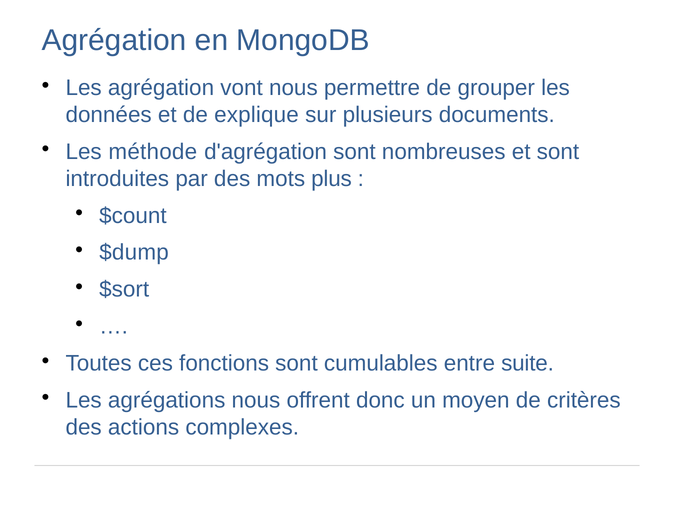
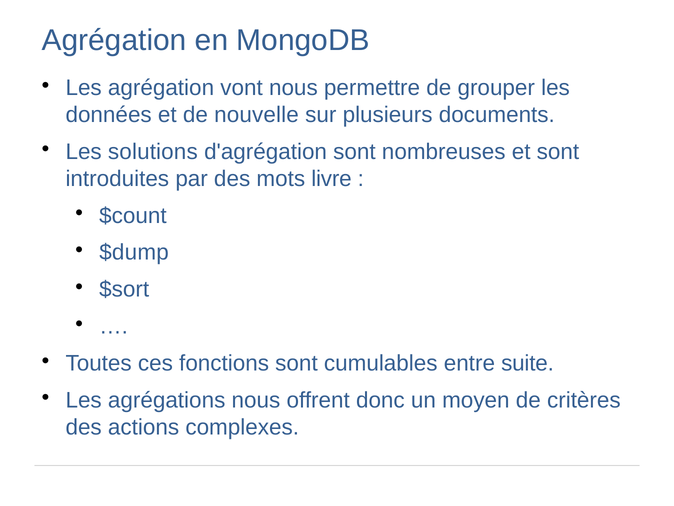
explique: explique -> nouvelle
méthode: méthode -> solutions
plus: plus -> livre
